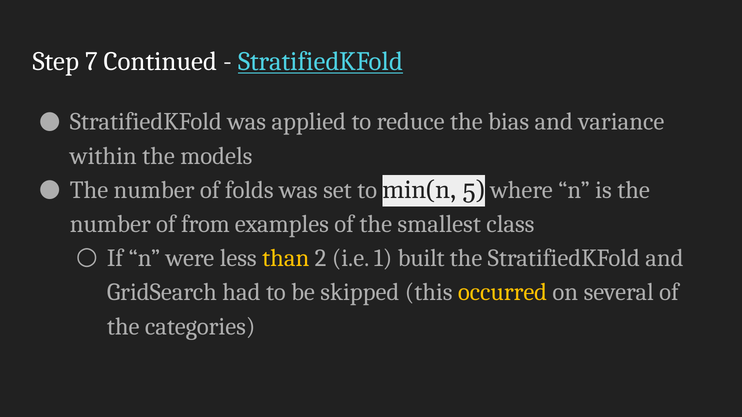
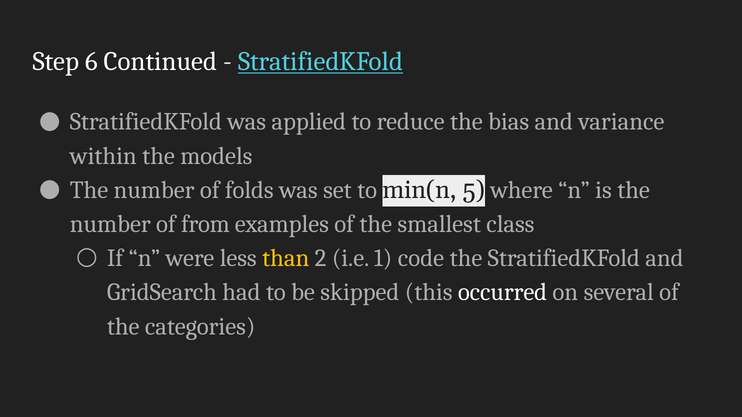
7: 7 -> 6
built: built -> code
occurred colour: yellow -> white
